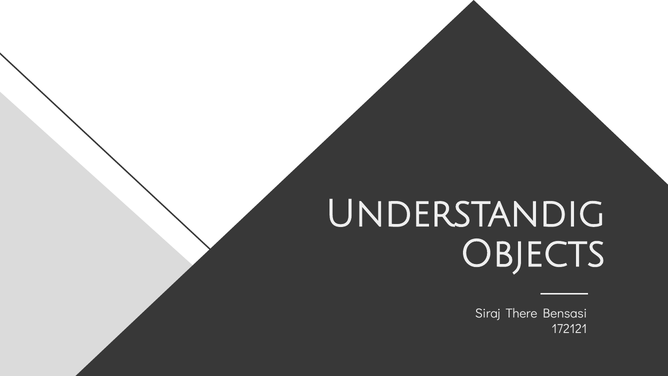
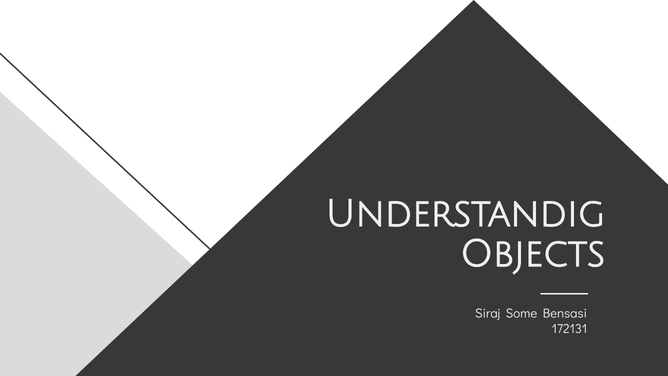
There: There -> Some
172121: 172121 -> 172131
